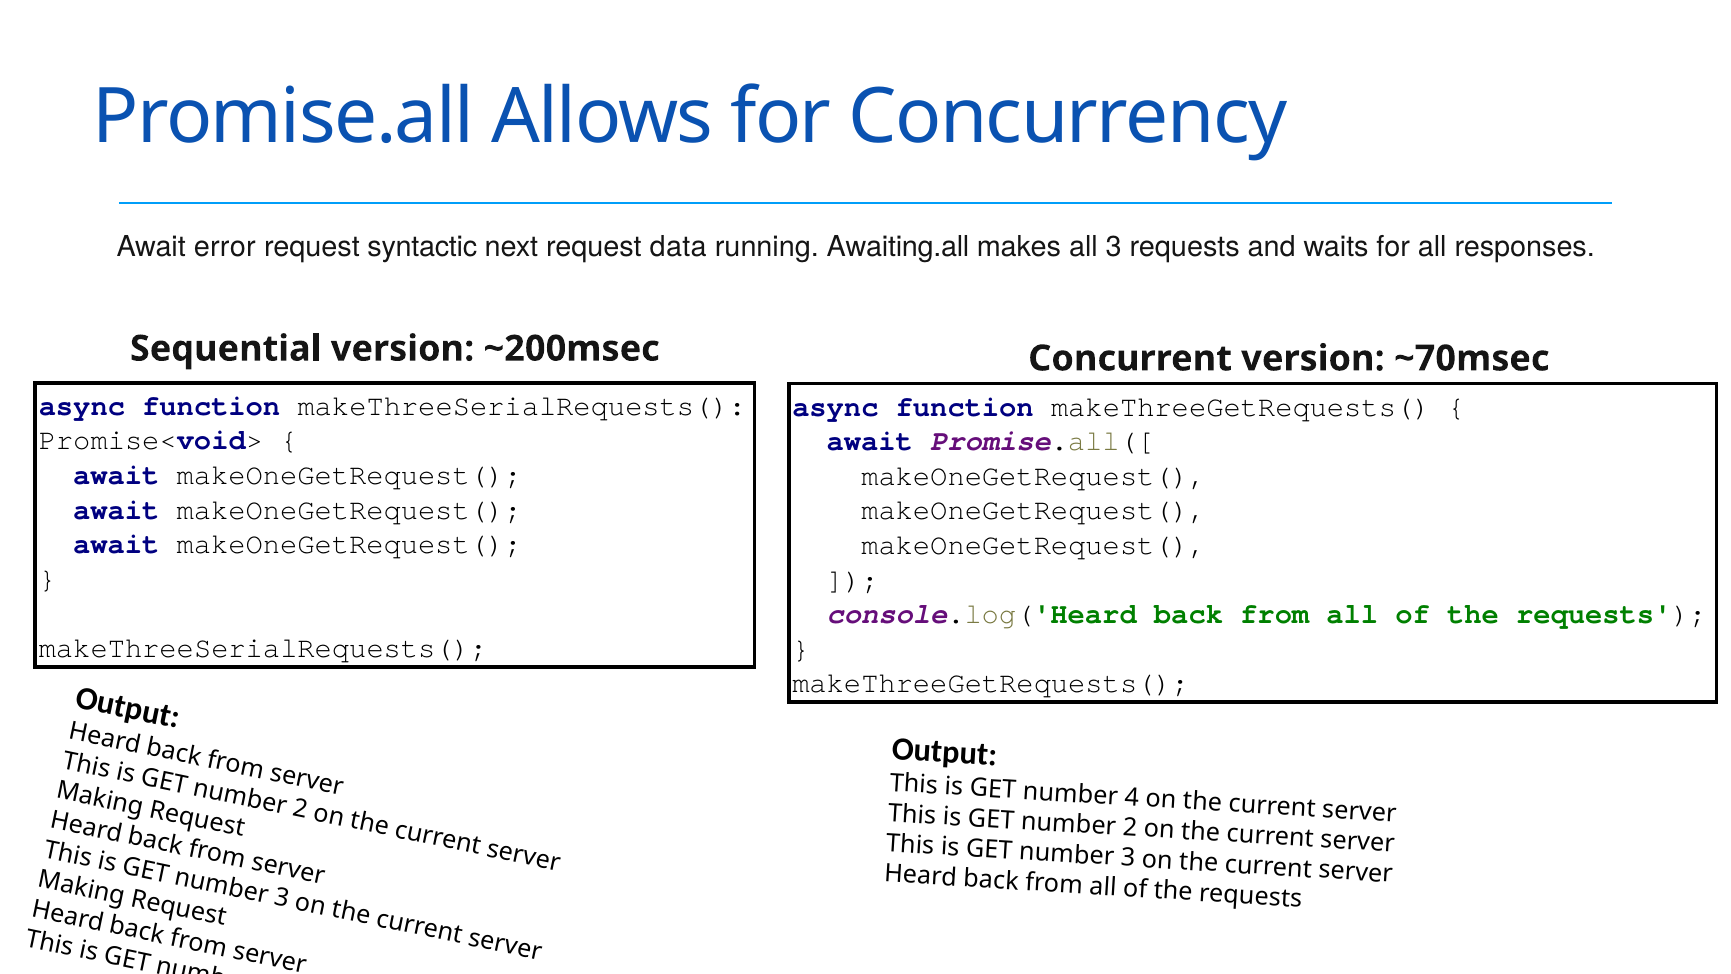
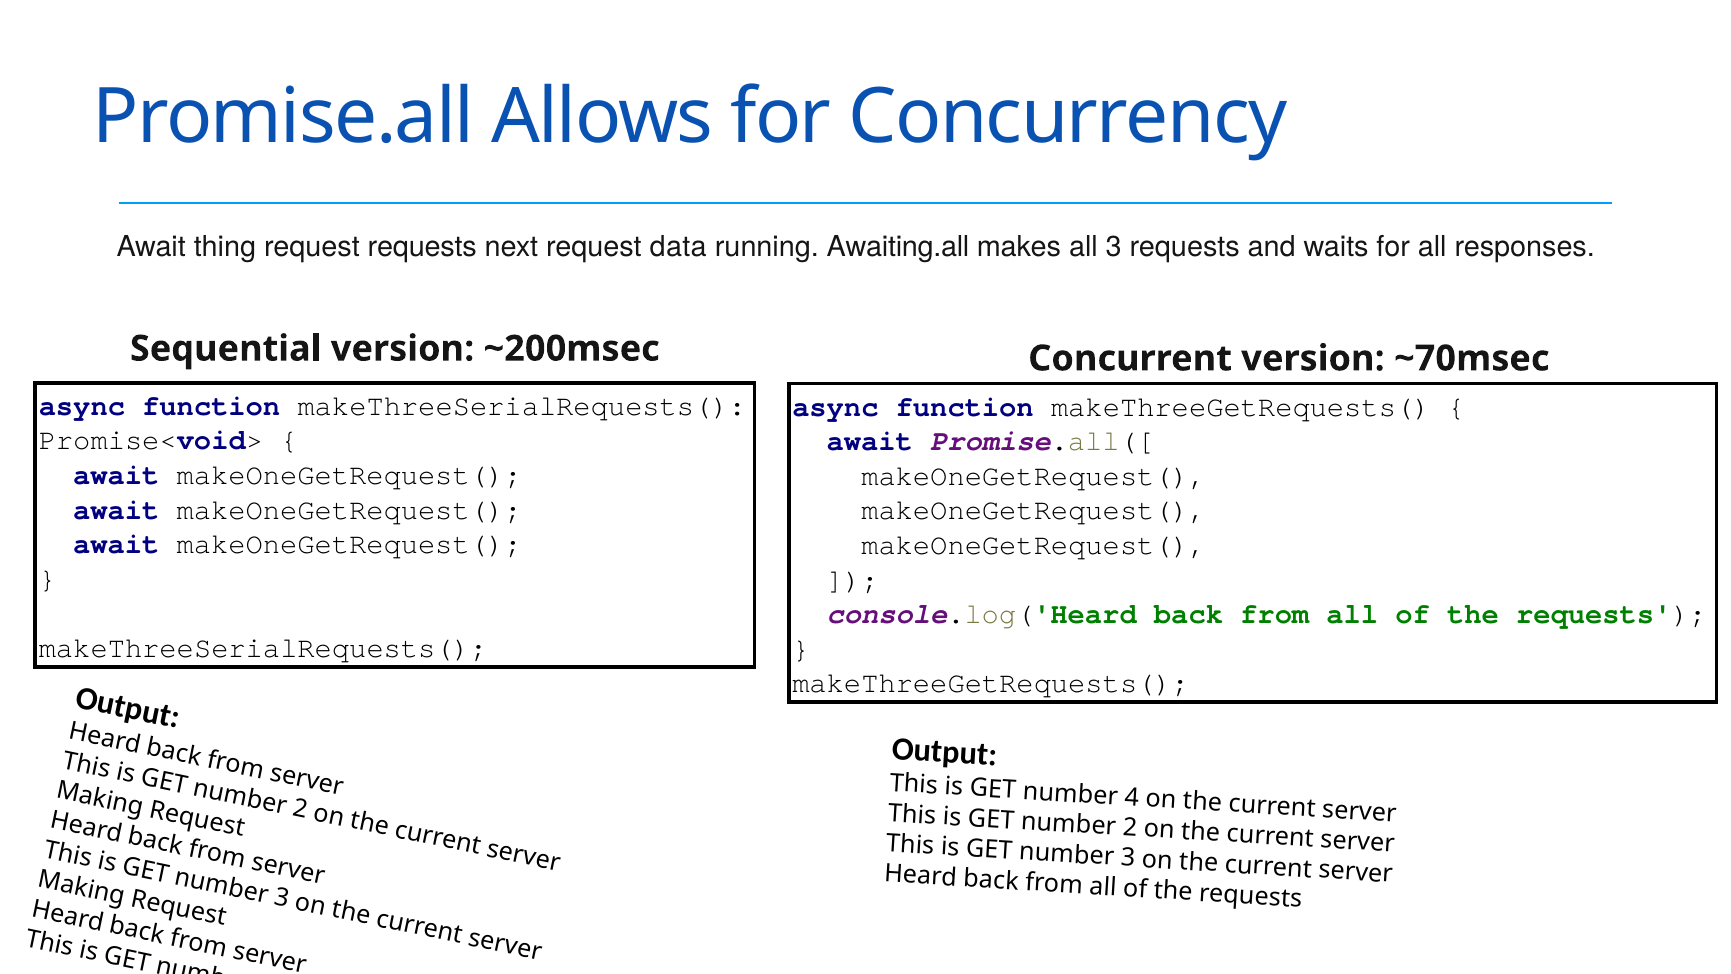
error: error -> thing
request syntactic: syntactic -> requests
